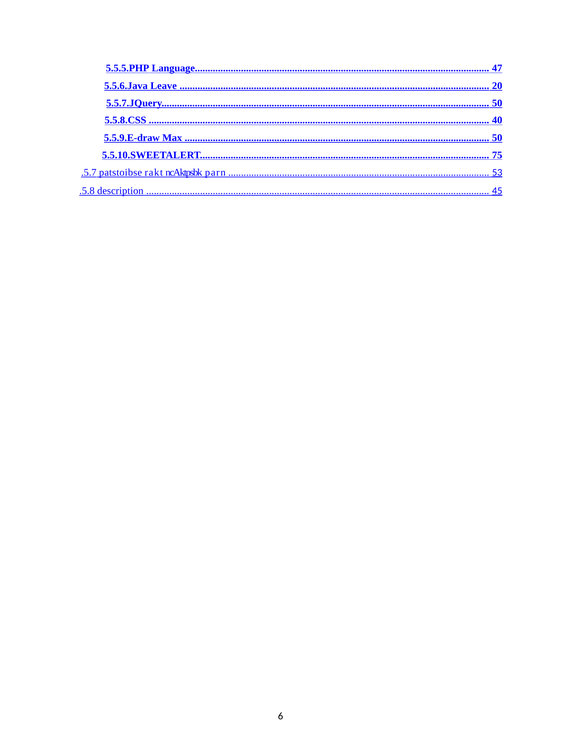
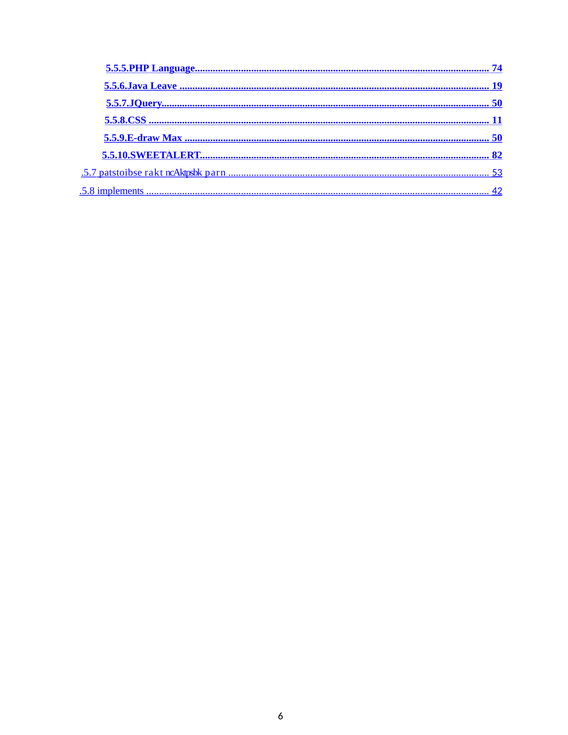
47: 47 -> 74
20: 20 -> 19
40: 40 -> 11
75: 75 -> 82
description: description -> implements
45: 45 -> 42
